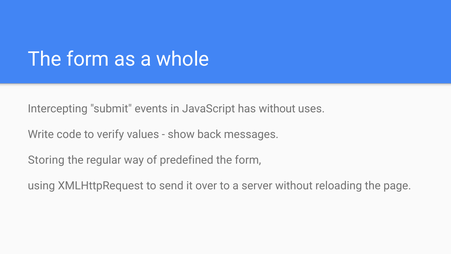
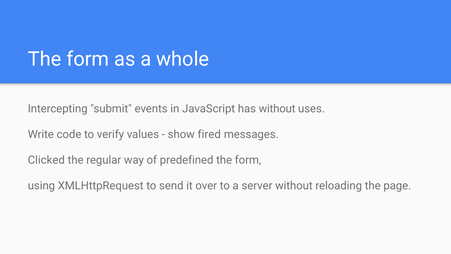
back: back -> fired
Storing: Storing -> Clicked
